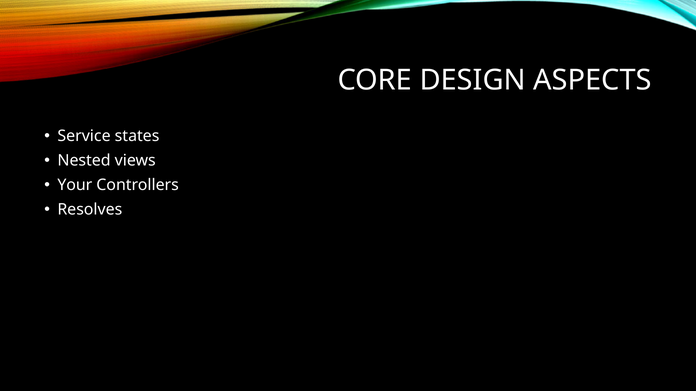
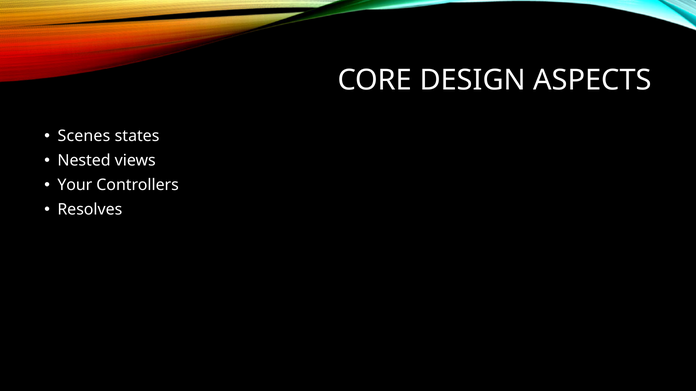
Service: Service -> Scenes
